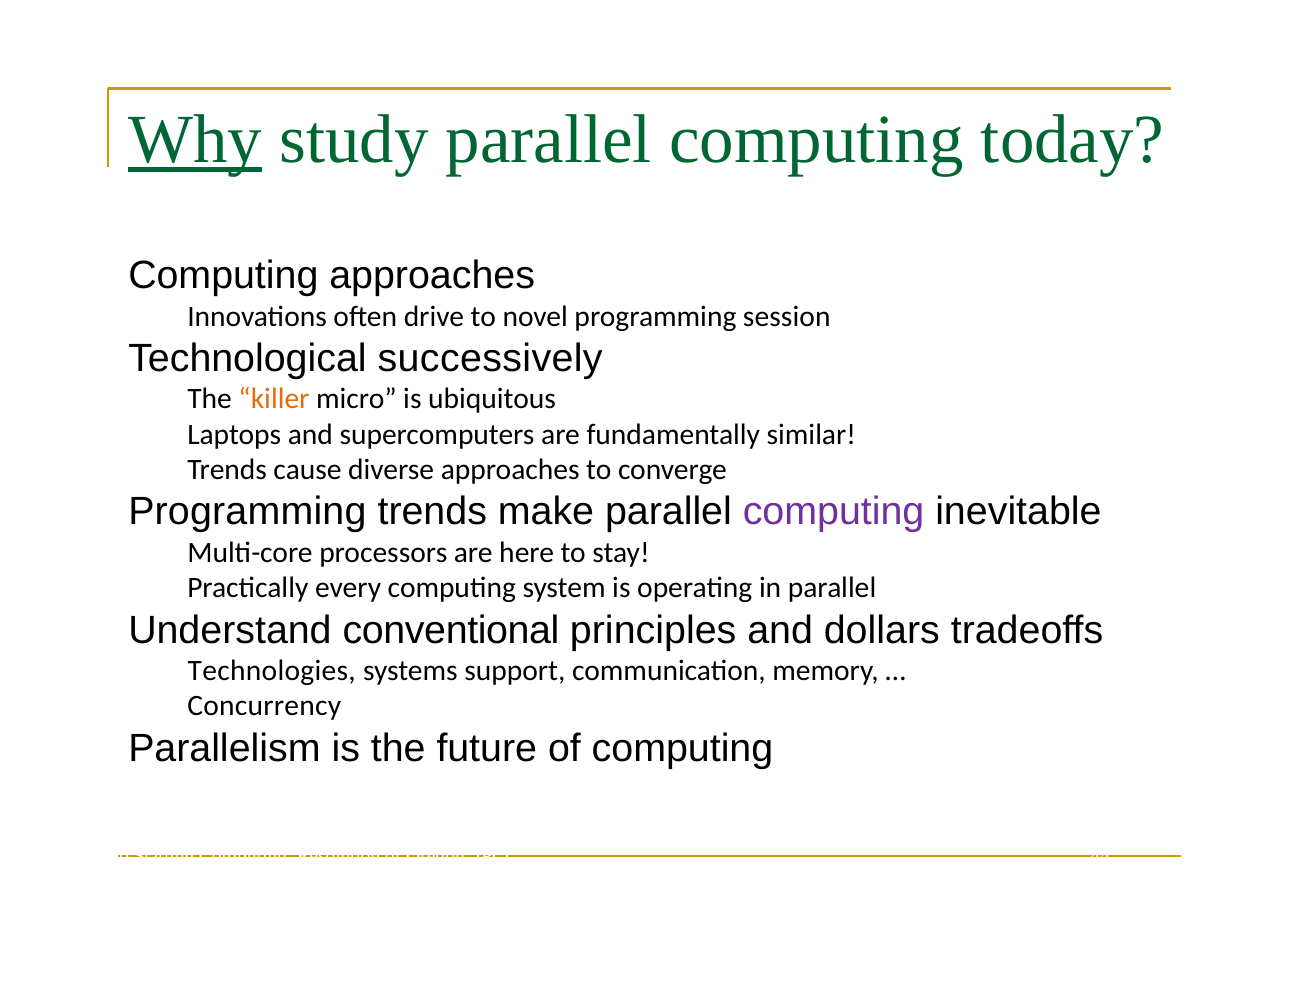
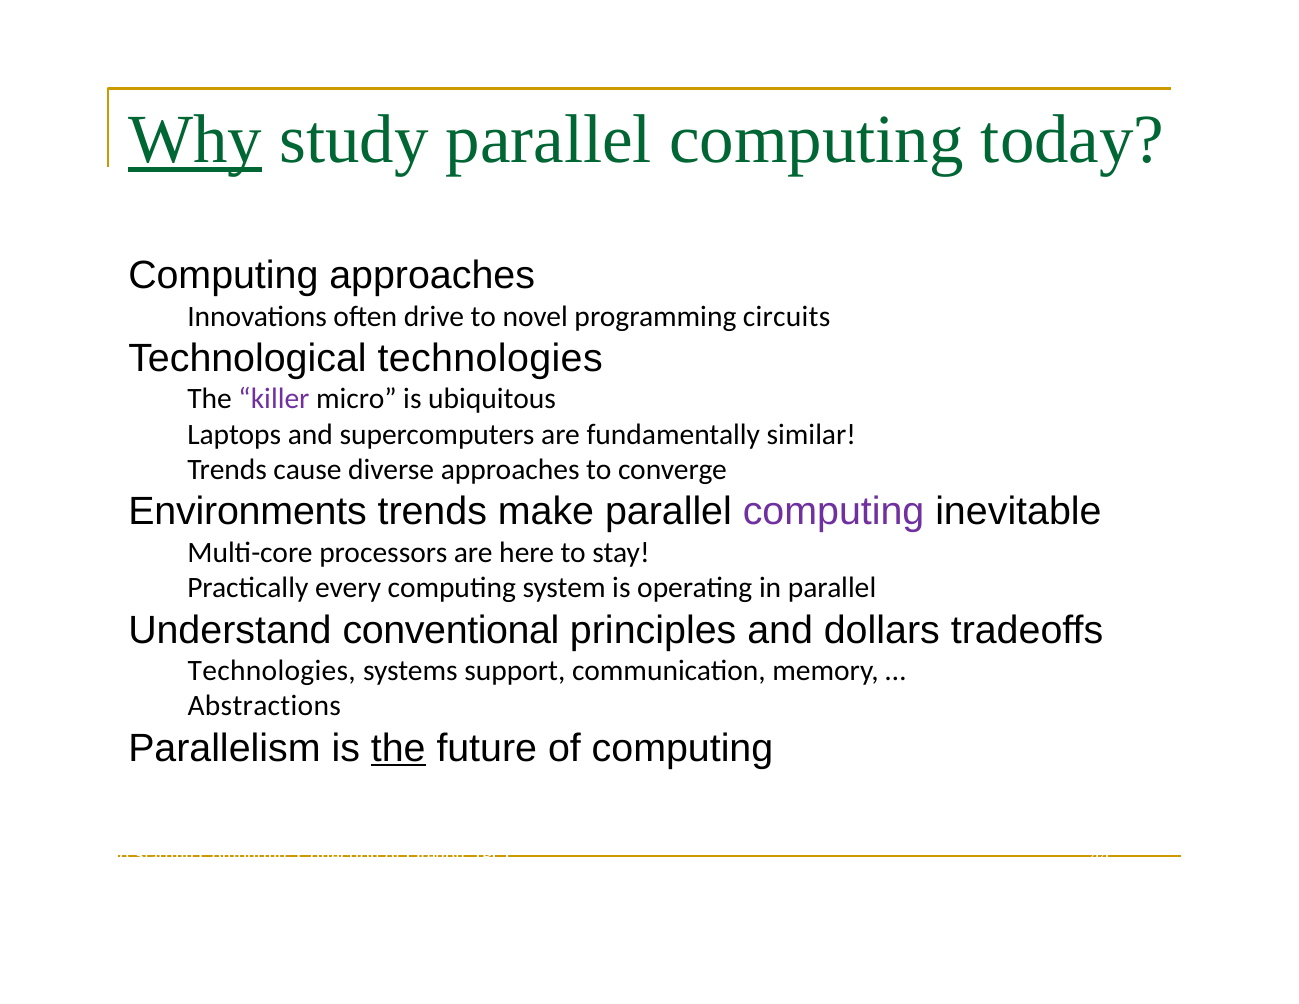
session: session -> circuits
Technological successively: successively -> technologies
killer colour: orange -> purple
Programming at (247, 512): Programming -> Environments
Concurrency: Concurrency -> Abstractions
the at (398, 748) underline: none -> present
Resolution: Resolution -> Collection
